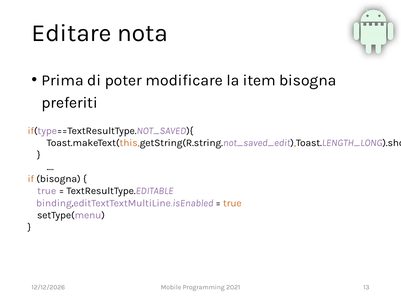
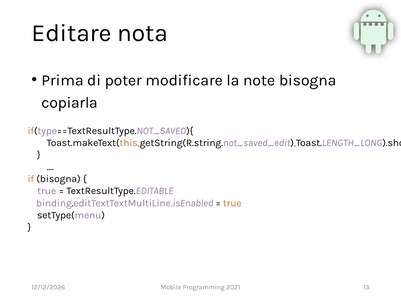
item: item -> note
preferiti: preferiti -> copiarla
